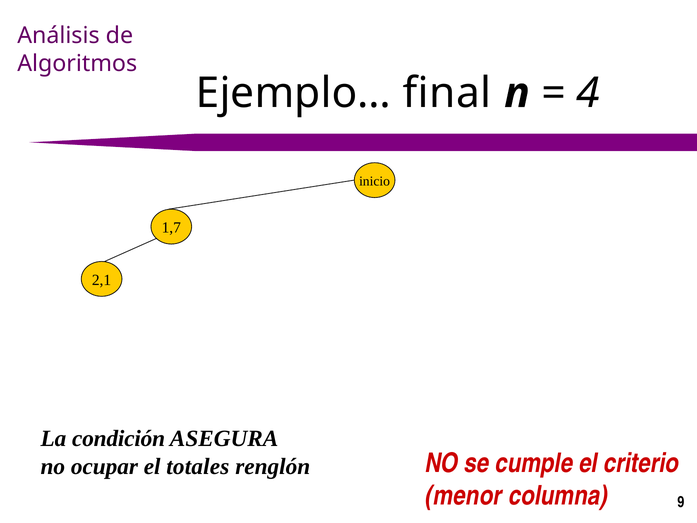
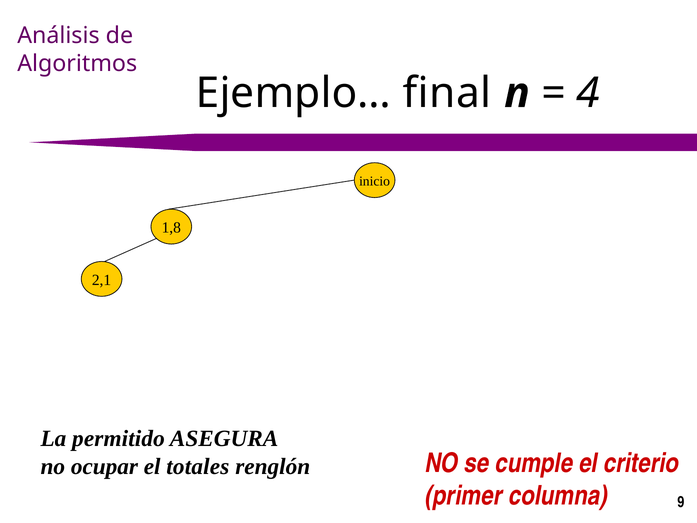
1,7: 1,7 -> 1,8
condición: condición -> permitido
menor: menor -> primer
